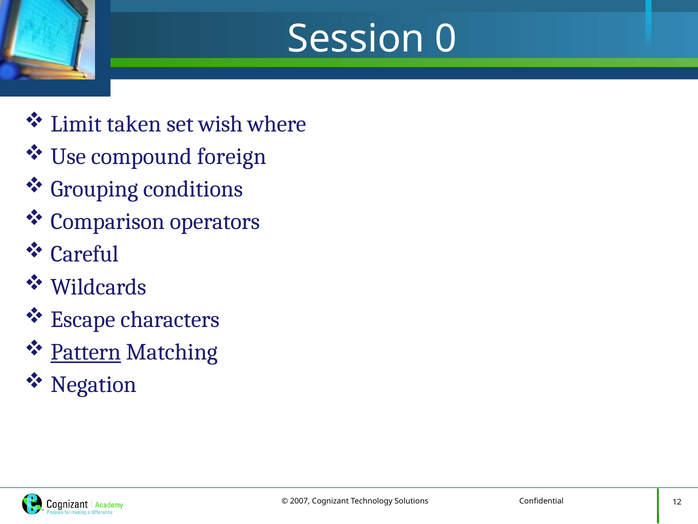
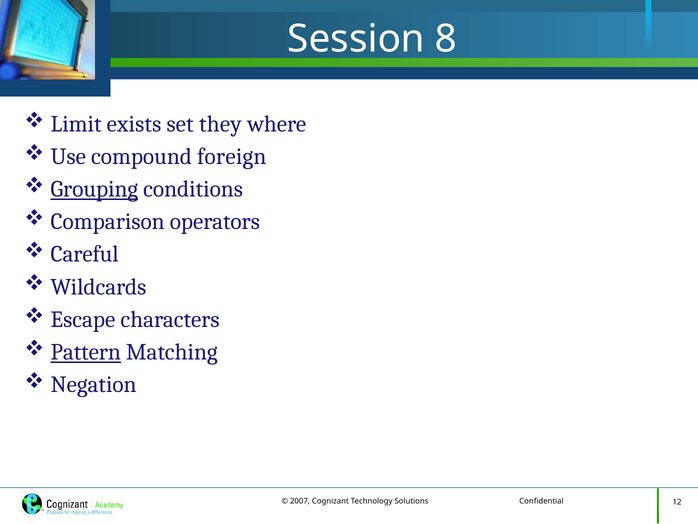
0: 0 -> 8
taken: taken -> exists
wish: wish -> they
Grouping underline: none -> present
